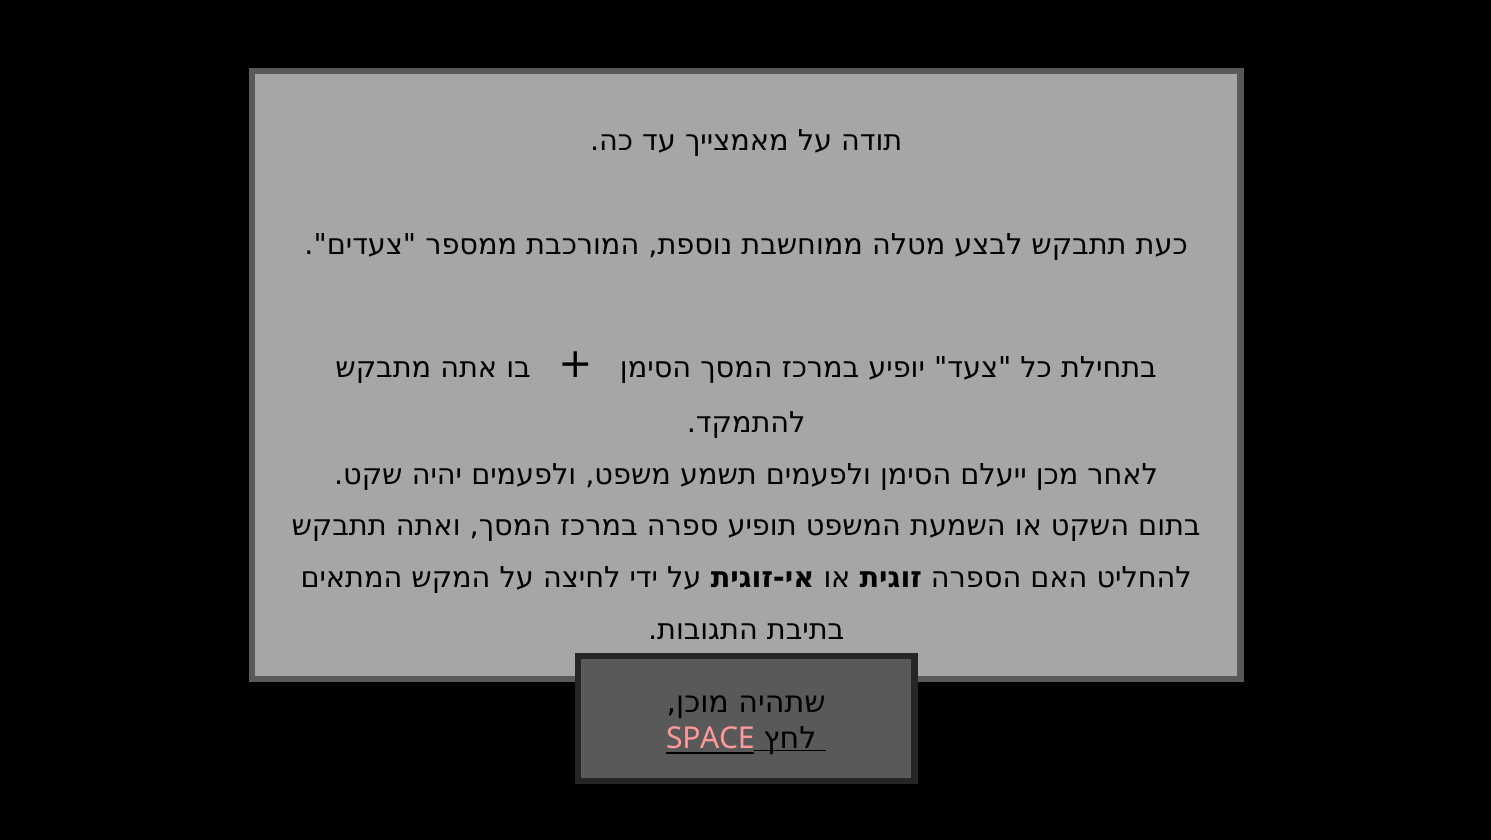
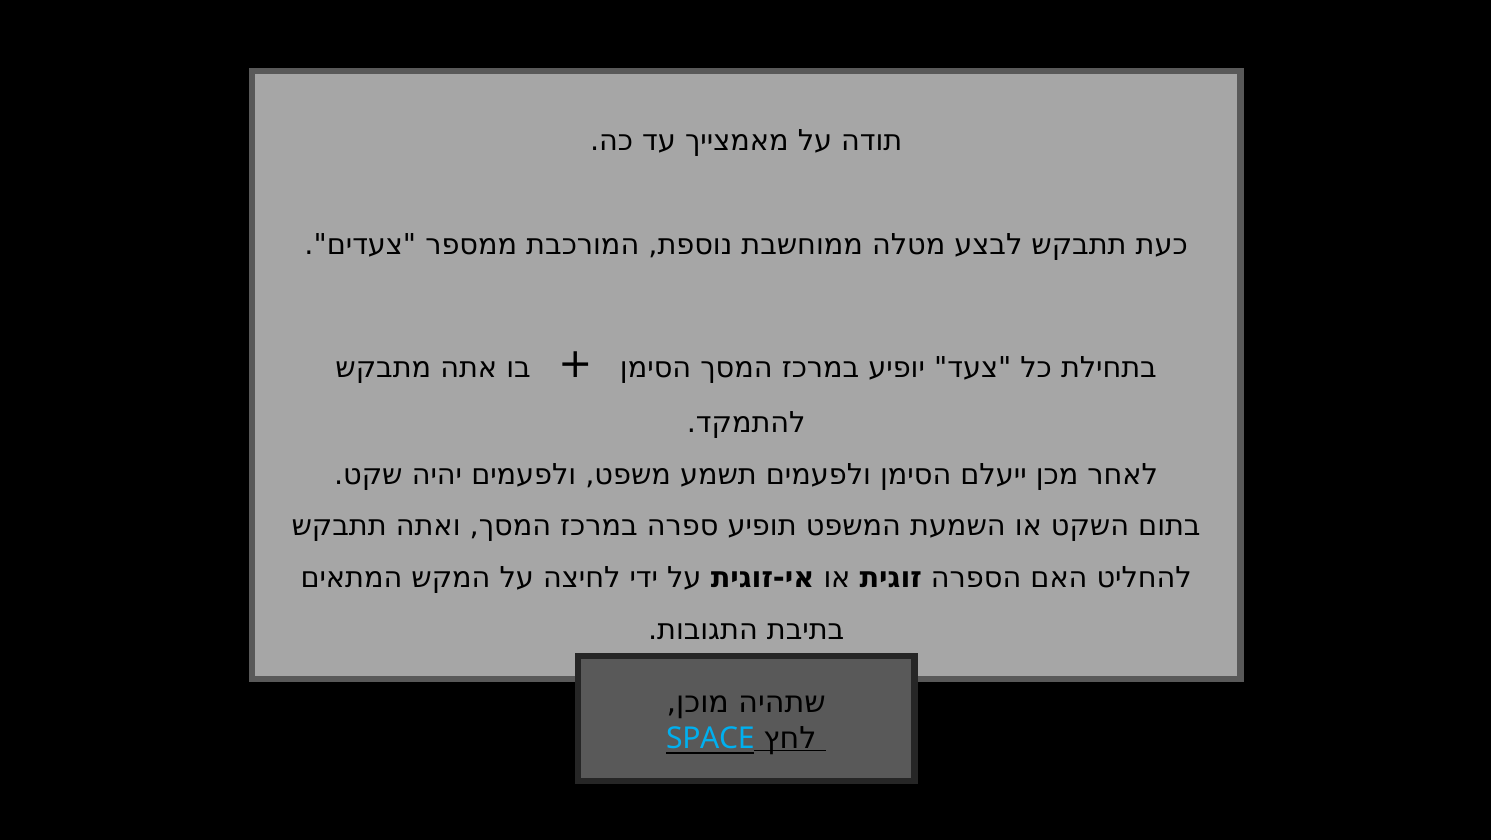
SPACE colour: pink -> light blue
